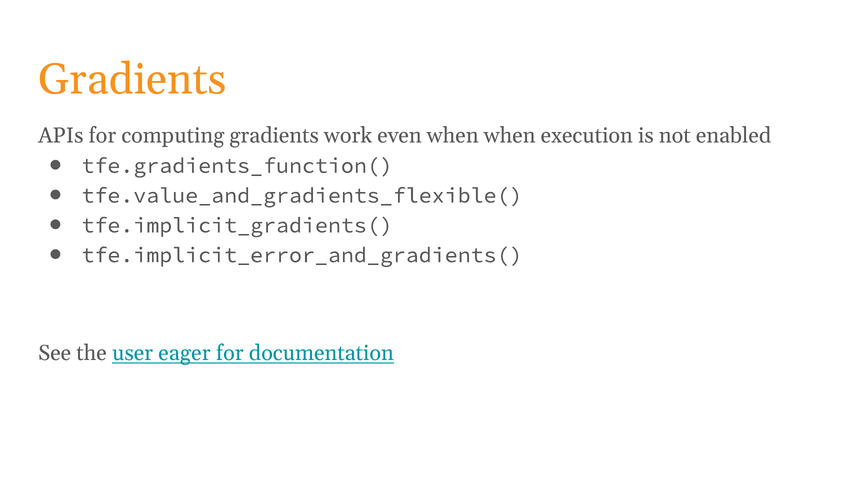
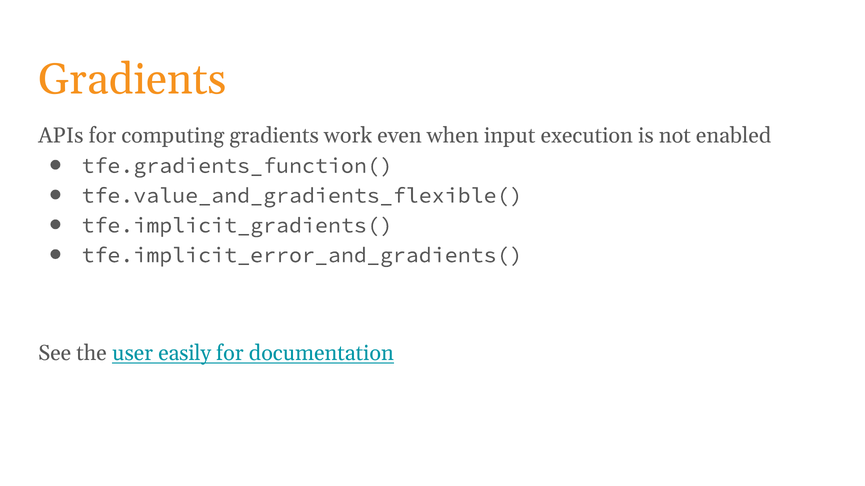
when when: when -> input
eager: eager -> easily
